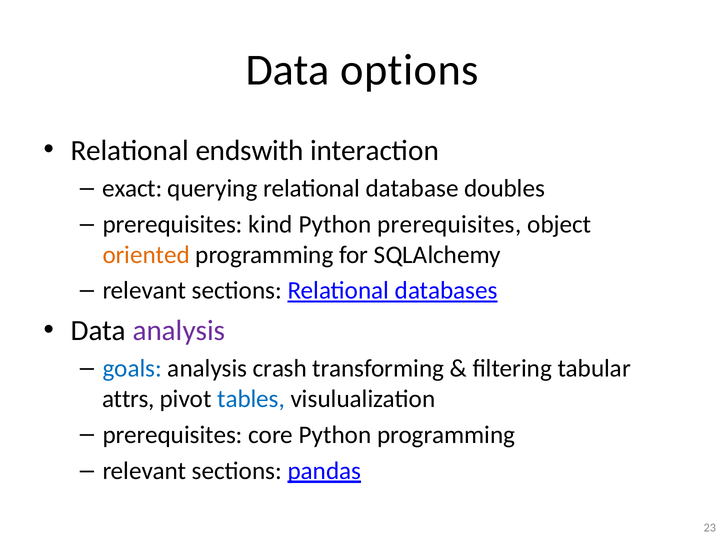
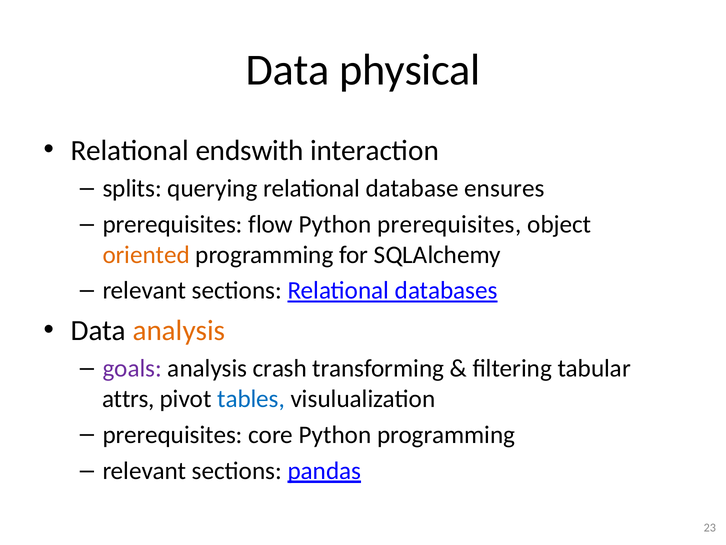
options: options -> physical
exact: exact -> splits
doubles: doubles -> ensures
kind: kind -> flow
analysis at (179, 330) colour: purple -> orange
goals colour: blue -> purple
